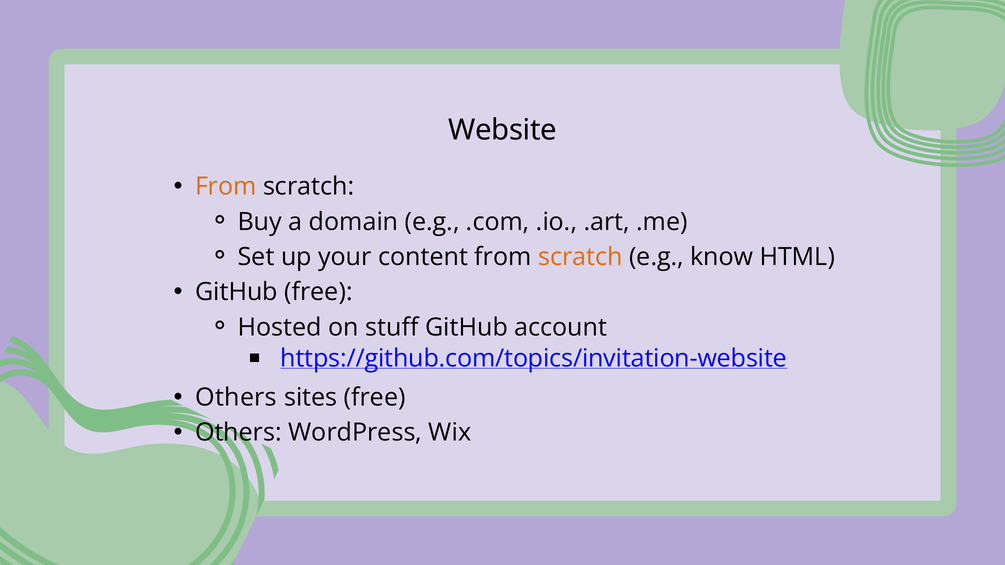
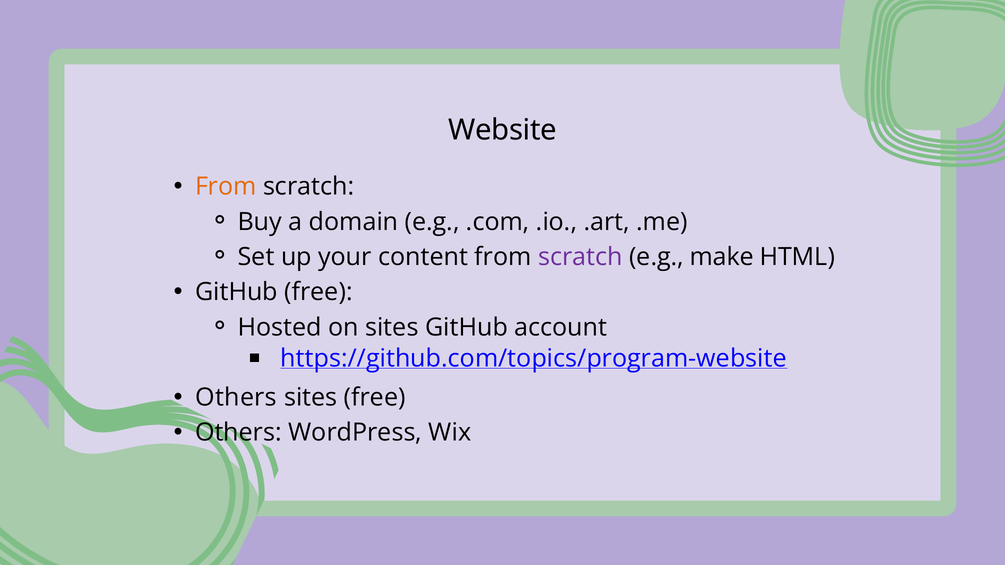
scratch at (580, 257) colour: orange -> purple
know: know -> make
on stuff: stuff -> sites
https://github.com/topics/invitation-website: https://github.com/topics/invitation-website -> https://github.com/topics/program-website
